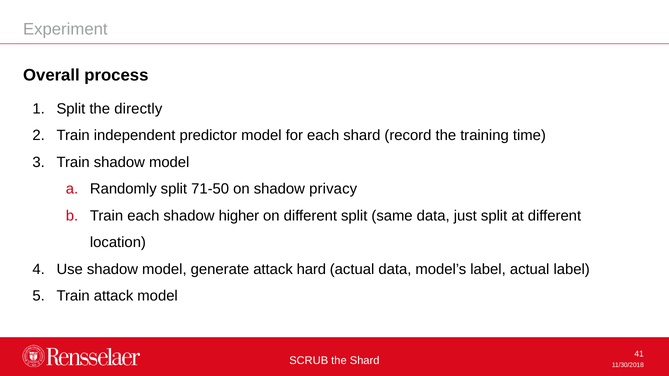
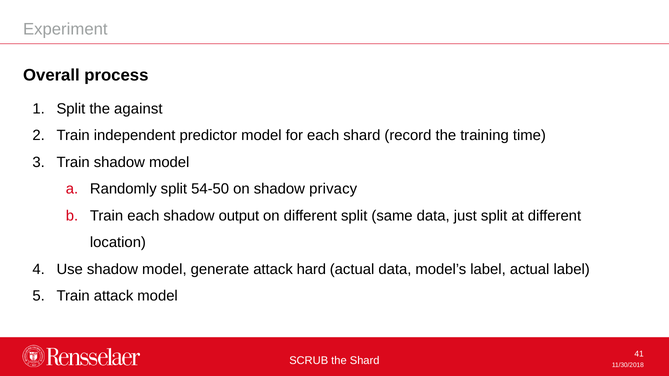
directly: directly -> against
71-50: 71-50 -> 54-50
higher: higher -> output
